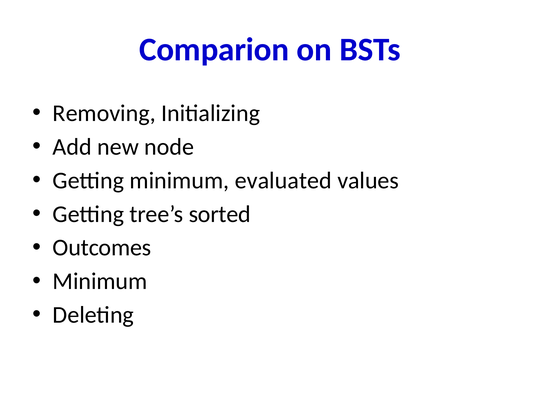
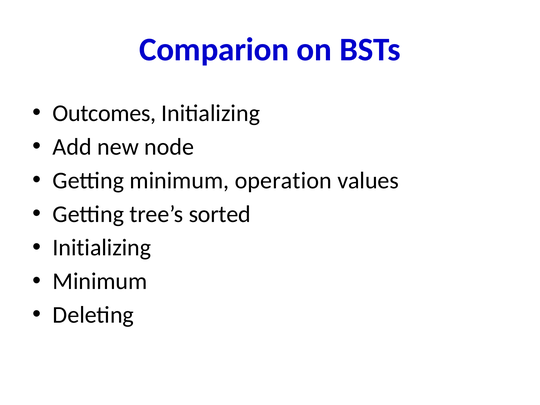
Removing: Removing -> Outcomes
evaluated: evaluated -> operation
Outcomes at (102, 248): Outcomes -> Initializing
